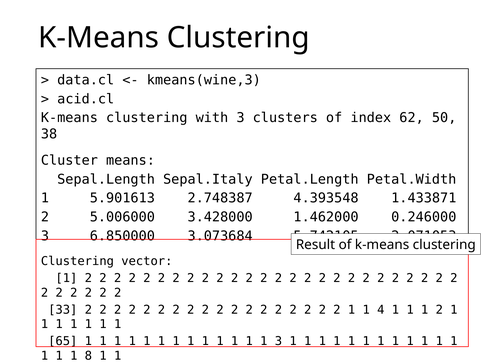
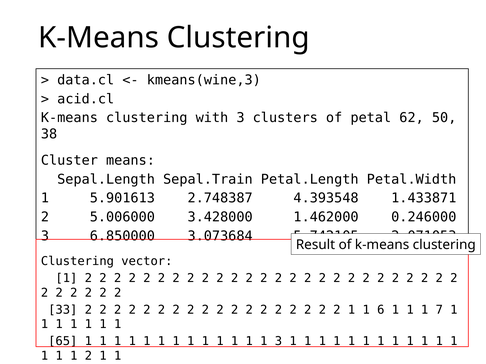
index: index -> petal
Sepal.Italy: Sepal.Italy -> Sepal.Train
4: 4 -> 6
1 1 2: 2 -> 7
1 1 8: 8 -> 2
